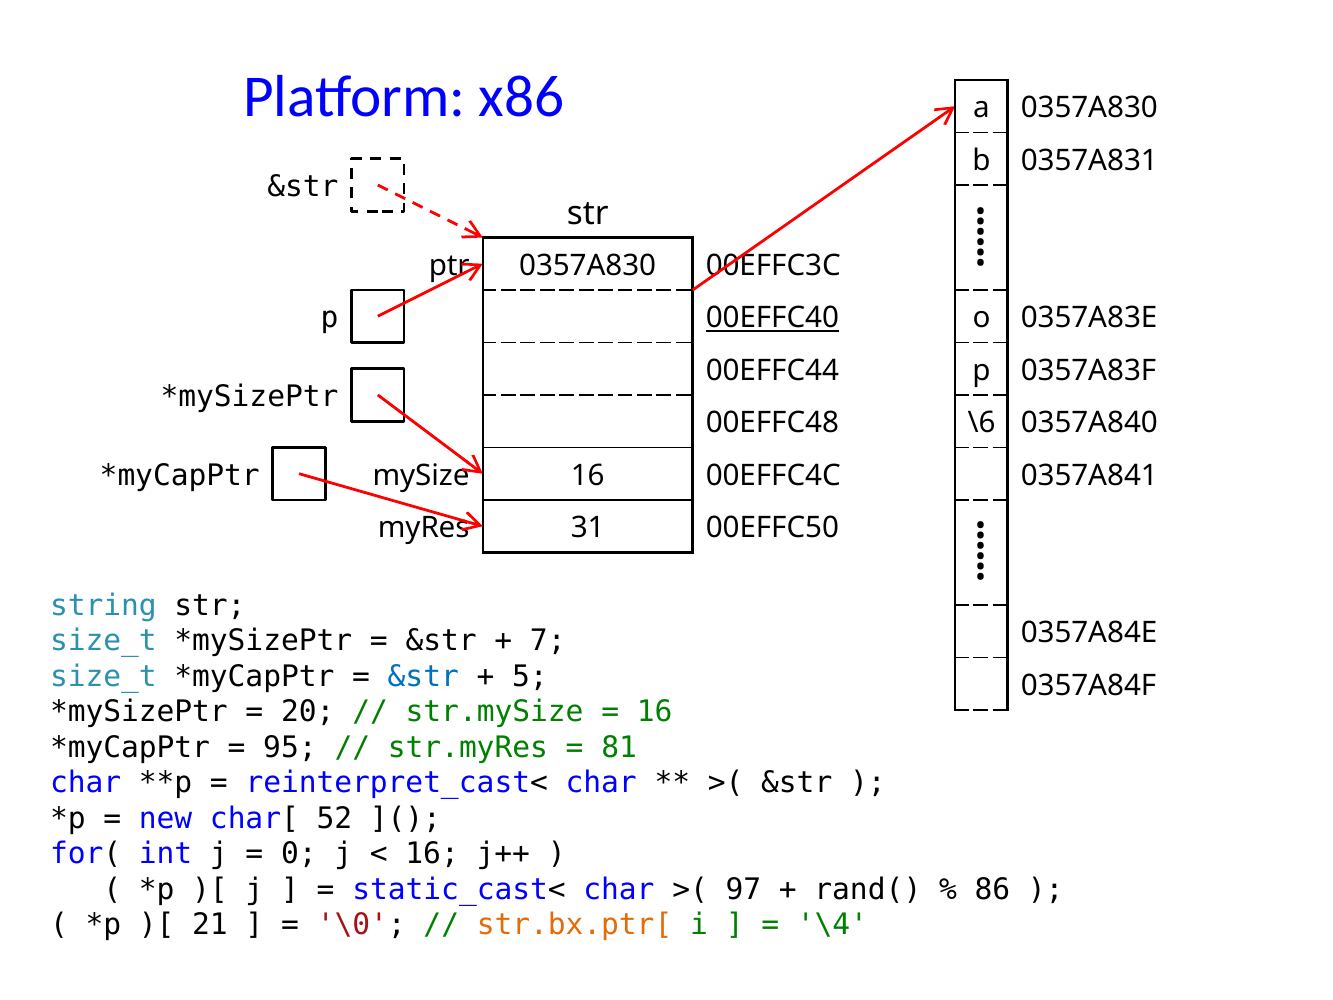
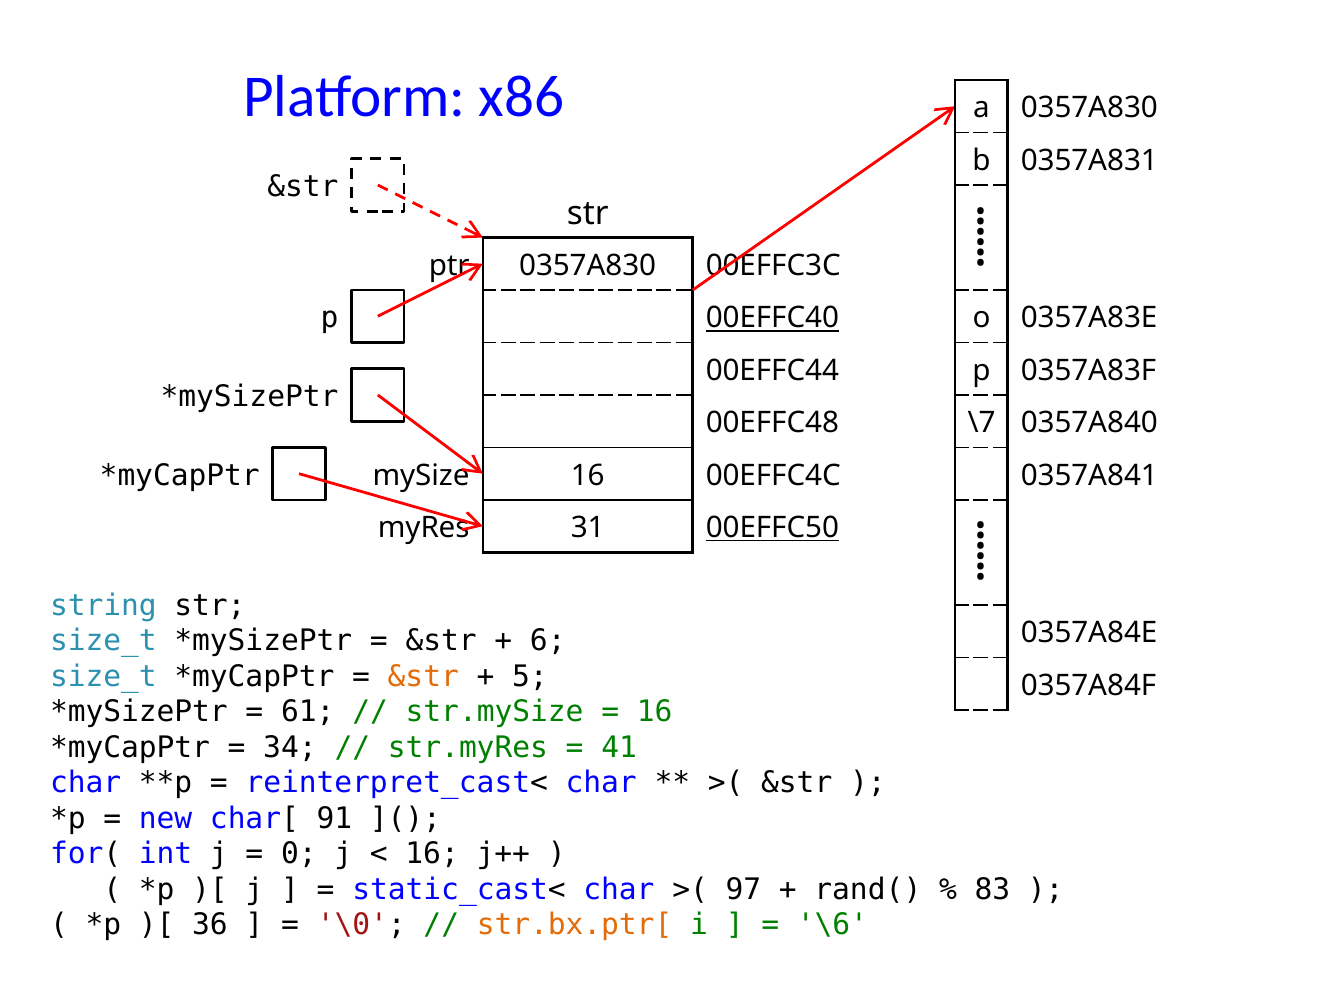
\6: \6 -> \7
00EFFC50 underline: none -> present
7: 7 -> 6
&str at (423, 676) colour: blue -> orange
20: 20 -> 61
95: 95 -> 34
81: 81 -> 41
52: 52 -> 91
86: 86 -> 83
21: 21 -> 36
\4: \4 -> \6
